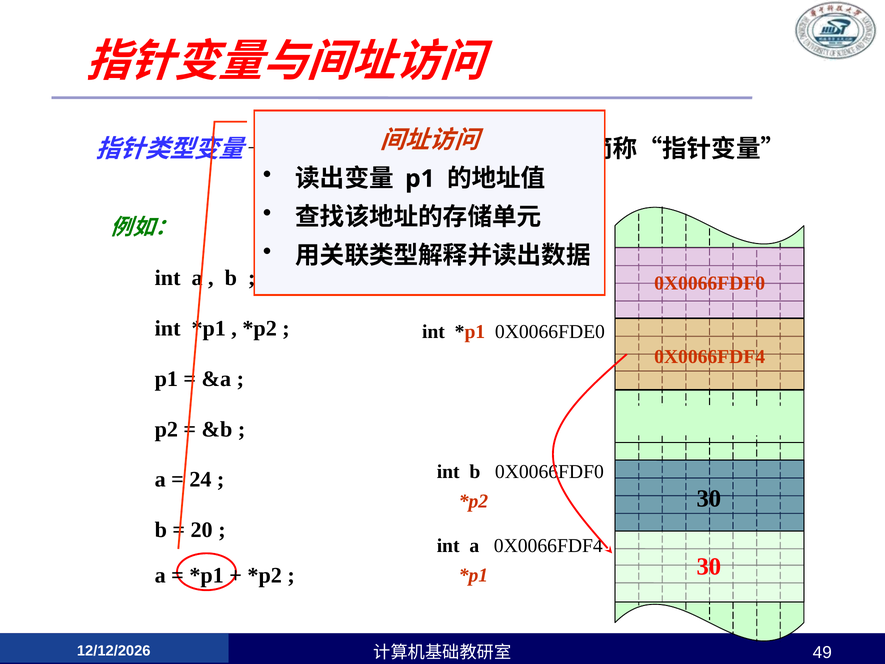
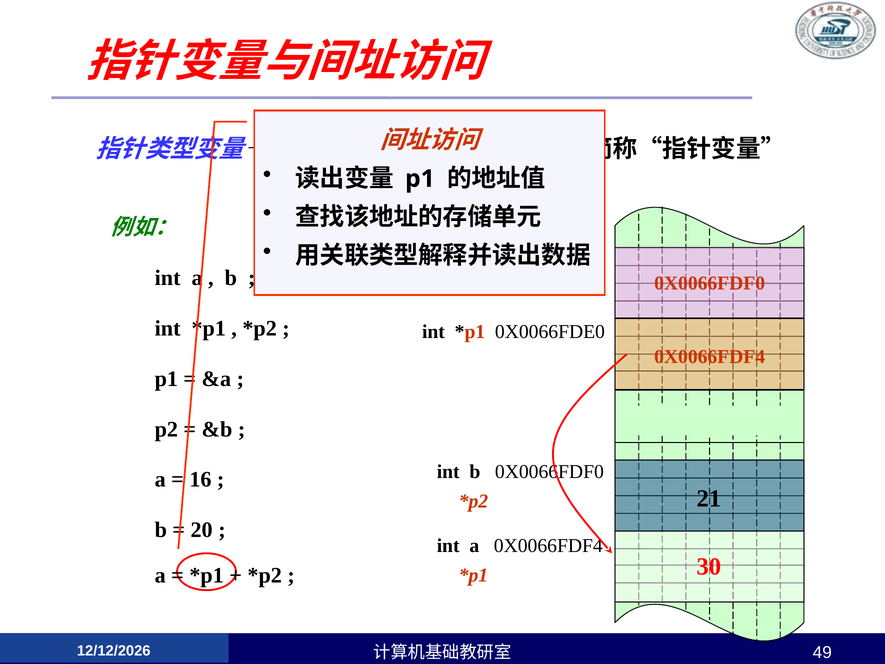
24: 24 -> 16
30 at (709, 499): 30 -> 21
